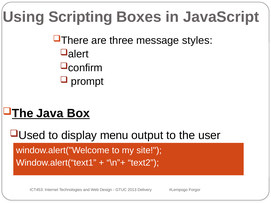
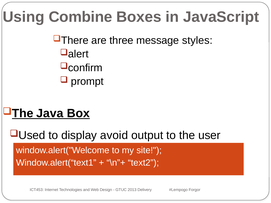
Scripting: Scripting -> Combine
menu: menu -> avoid
